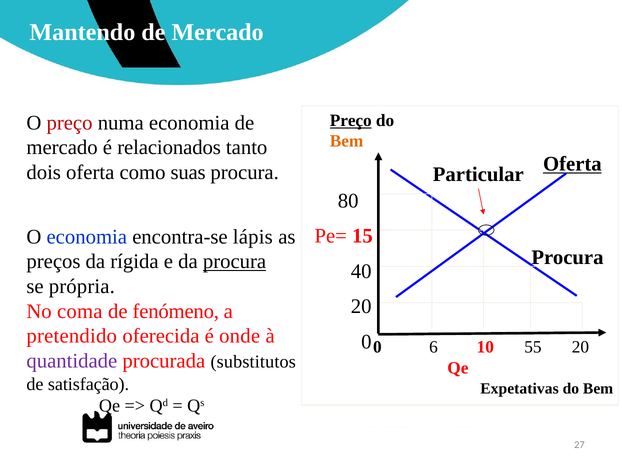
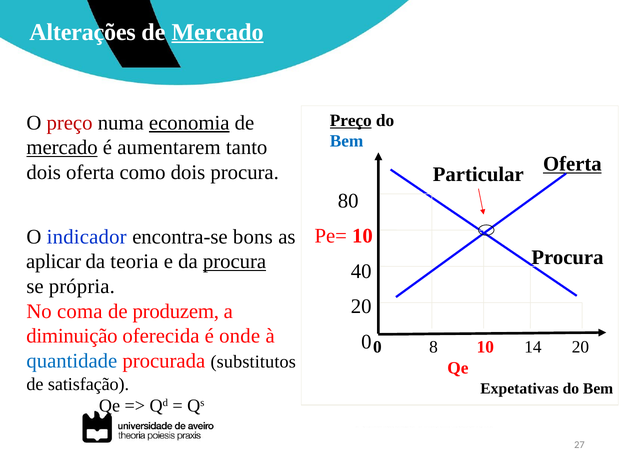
Mantendo: Mantendo -> Alterações
Mercado at (218, 32) underline: none -> present
economia at (189, 123) underline: none -> present
Bem at (347, 141) colour: orange -> blue
mercado at (62, 148) underline: none -> present
relacionados: relacionados -> aumentarem
como suas: suas -> dois
Pe= 15: 15 -> 10
O economia: economia -> indicador
lápis: lápis -> bons
preços: preços -> aplicar
rígida: rígida -> teoria
fenómeno: fenómeno -> produzem
pretendido: pretendido -> diminuição
6: 6 -> 8
55: 55 -> 14
quantidade colour: purple -> blue
